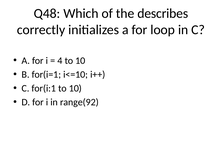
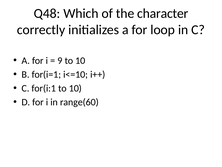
describes: describes -> character
4: 4 -> 9
range(92: range(92 -> range(60
